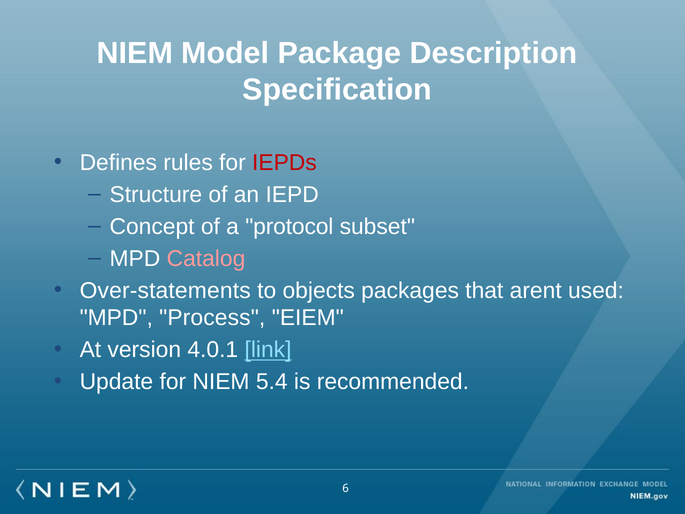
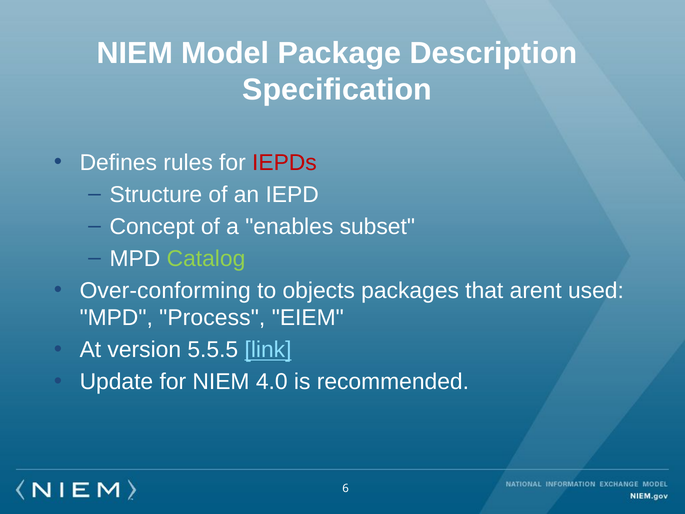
protocol: protocol -> enables
Catalog colour: pink -> light green
Over-statements: Over-statements -> Over-conforming
4.0.1: 4.0.1 -> 5.5.5
5.4: 5.4 -> 4.0
